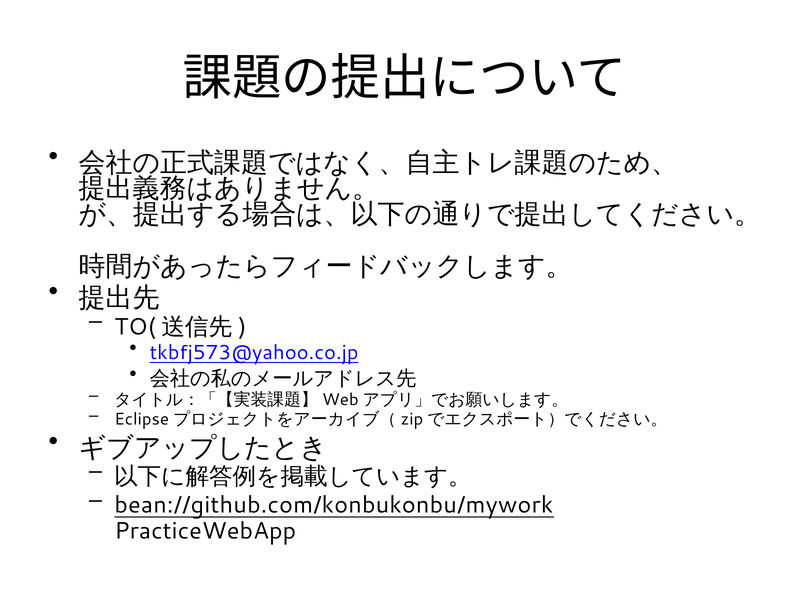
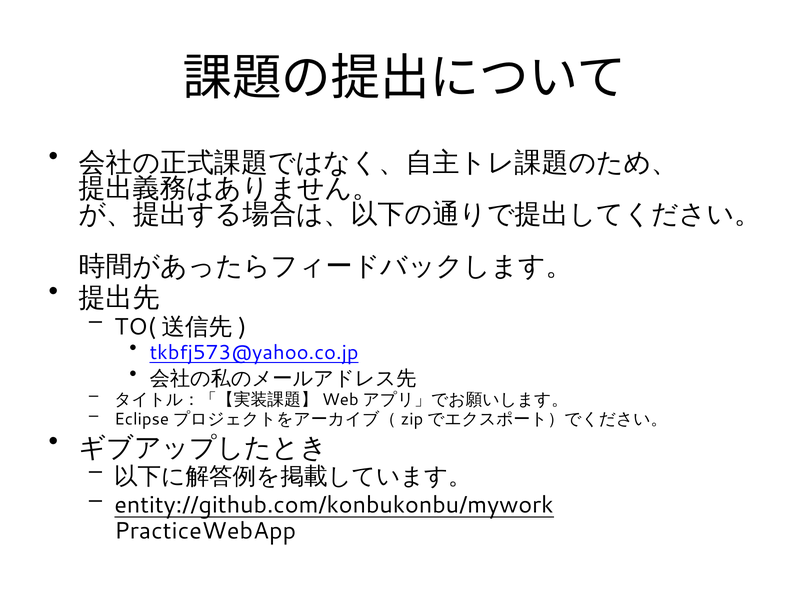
bean://github.com/konbukonbu/mywork: bean://github.com/konbukonbu/mywork -> entity://github.com/konbukonbu/mywork
